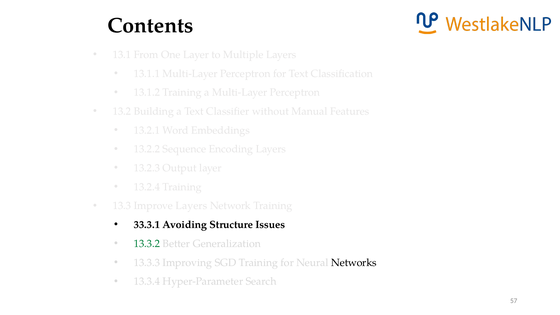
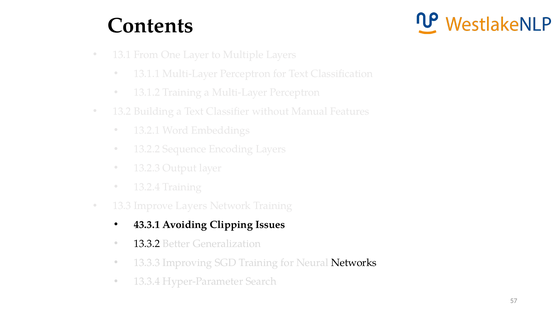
33.3.1: 33.3.1 -> 43.3.1
Structure: Structure -> Clipping
13.3.2 colour: green -> black
